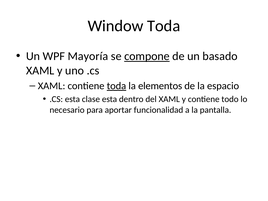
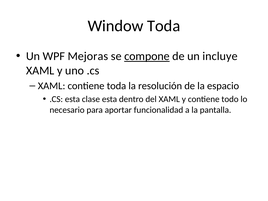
Mayoría: Mayoría -> Mejoras
basado: basado -> incluye
toda at (116, 86) underline: present -> none
elementos: elementos -> resolución
